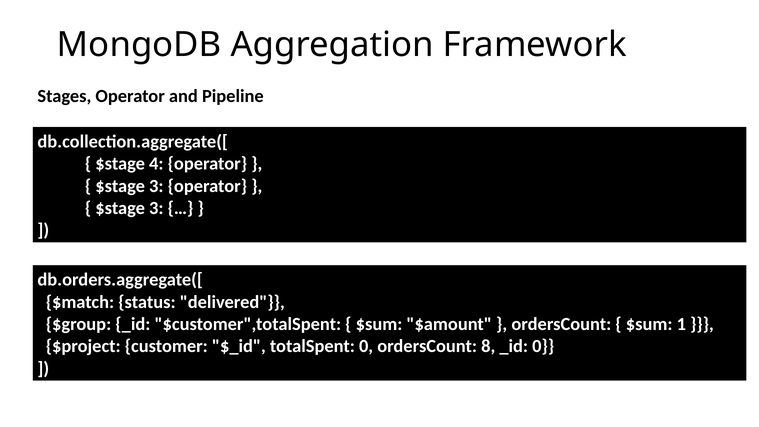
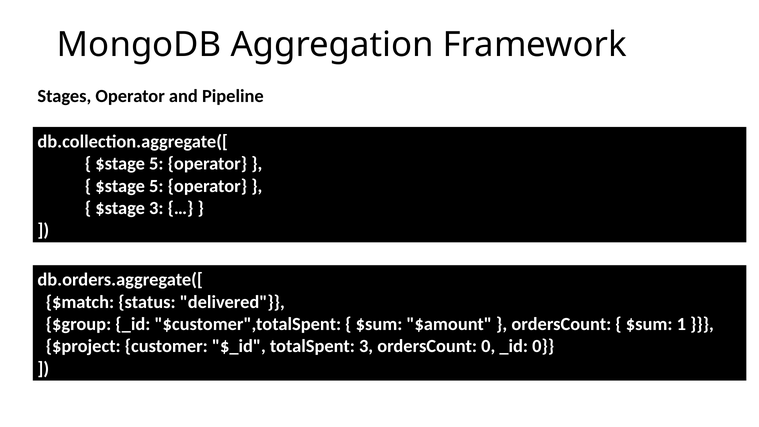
4 at (156, 164): 4 -> 5
3 at (156, 186): 3 -> 5
totalSpent 0: 0 -> 3
ordersCount 8: 8 -> 0
